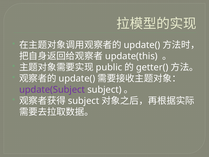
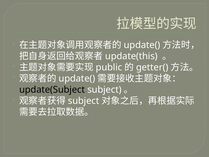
update(Subject colour: purple -> black
